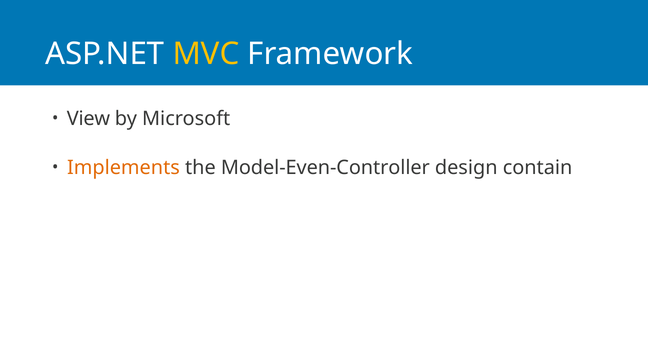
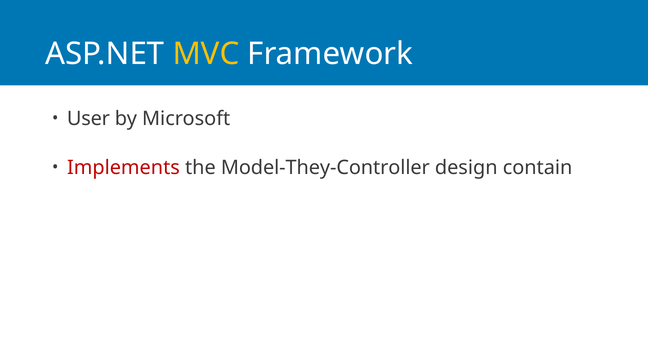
View: View -> User
Implements colour: orange -> red
Model-Even-Controller: Model-Even-Controller -> Model-They-Controller
